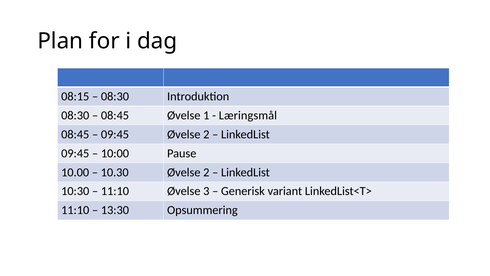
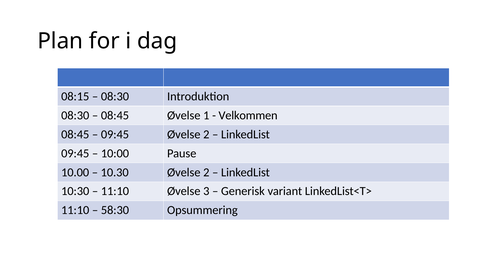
Læringsmål: Læringsmål -> Velkommen
13:30: 13:30 -> 58:30
